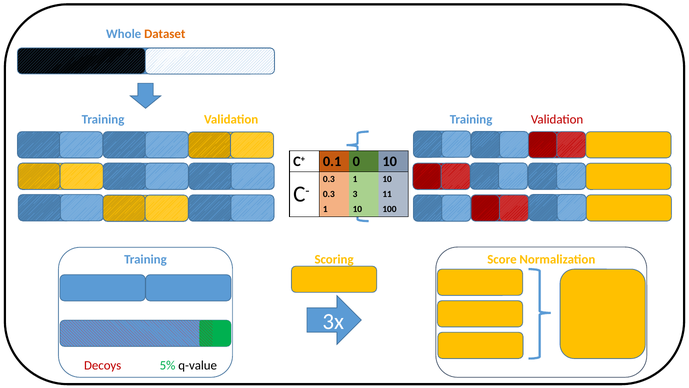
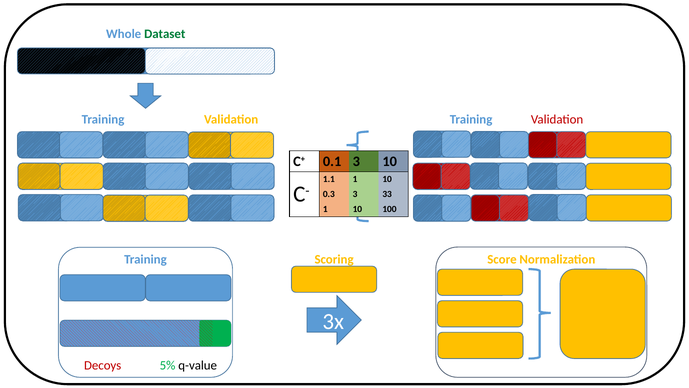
Dataset colour: orange -> green
0.1 0: 0 -> 3
0.3 at (329, 179): 0.3 -> 1.1
11: 11 -> 33
